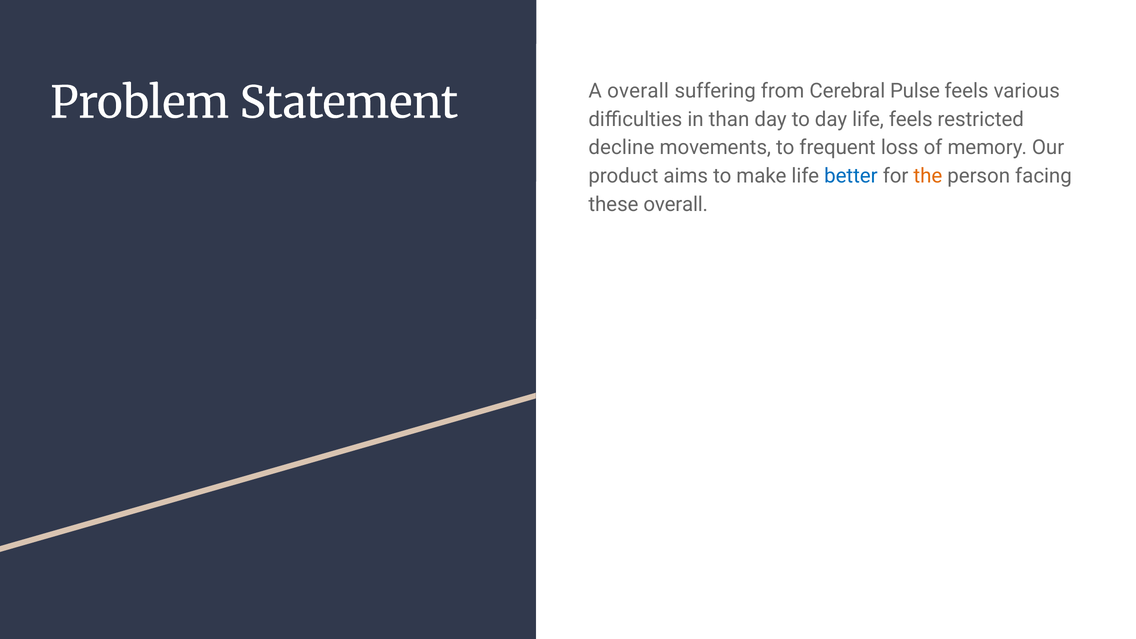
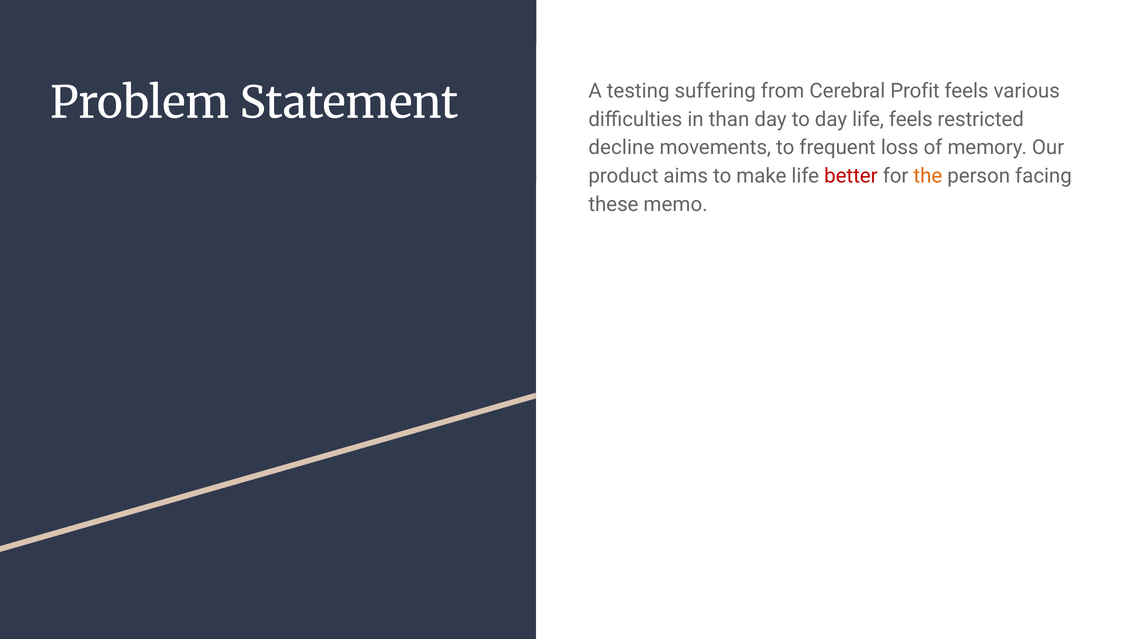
A overall: overall -> testing
Pulse: Pulse -> Profit
better colour: blue -> red
these overall: overall -> memo
